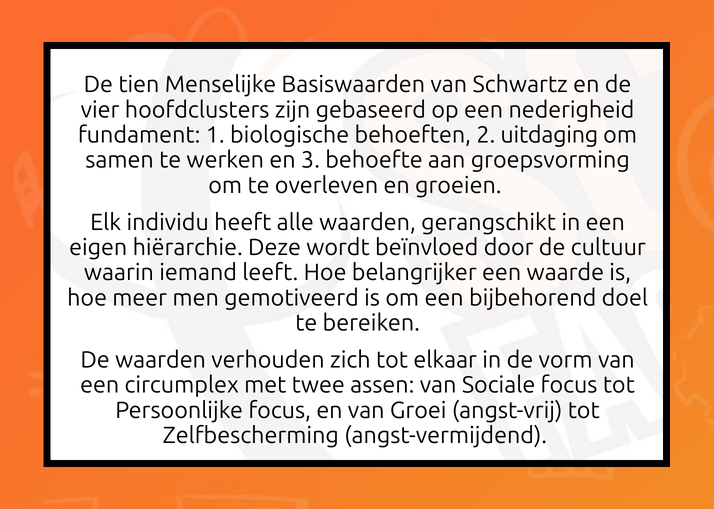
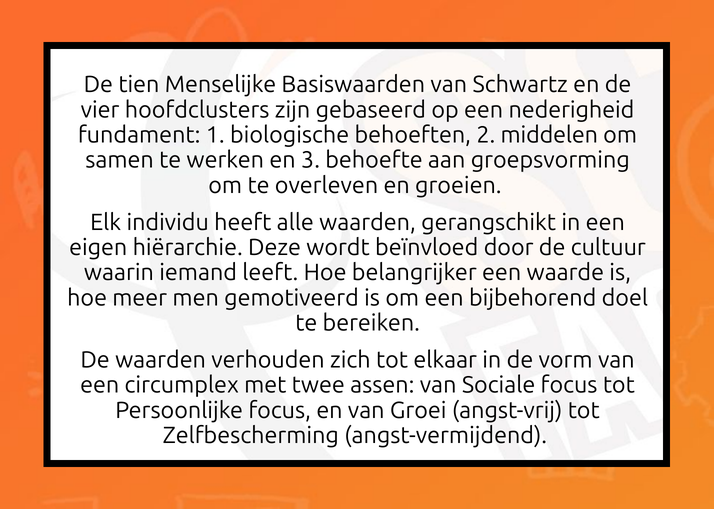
uitdaging: uitdaging -> middelen
